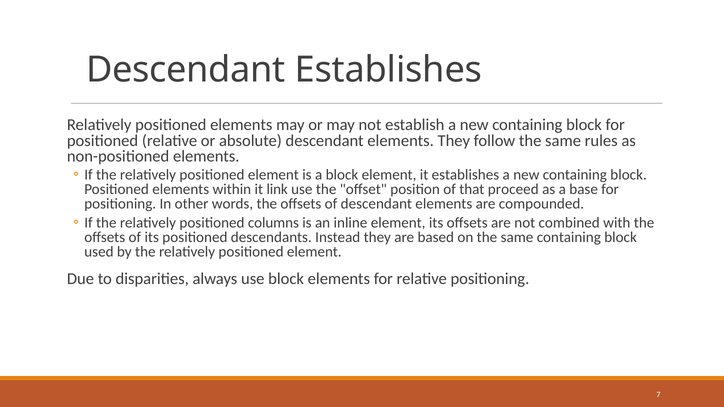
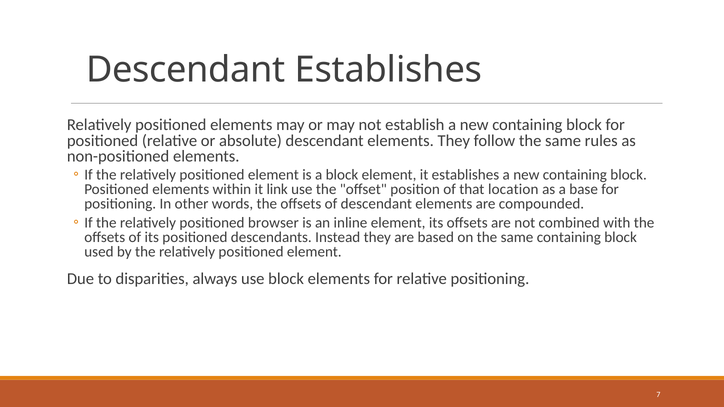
proceed: proceed -> location
columns: columns -> browser
